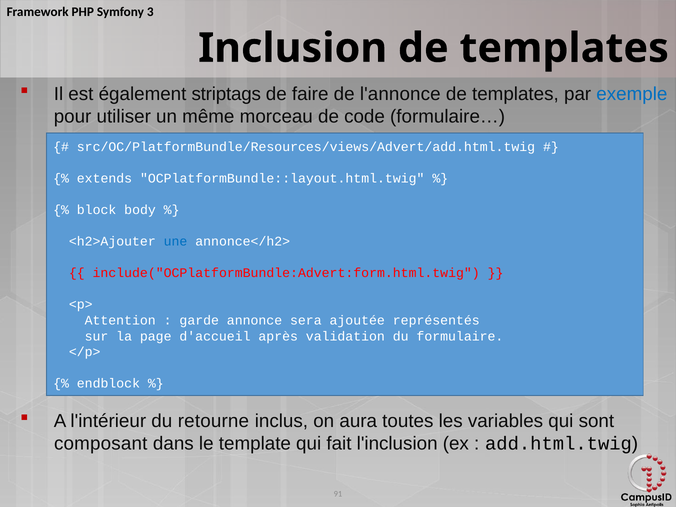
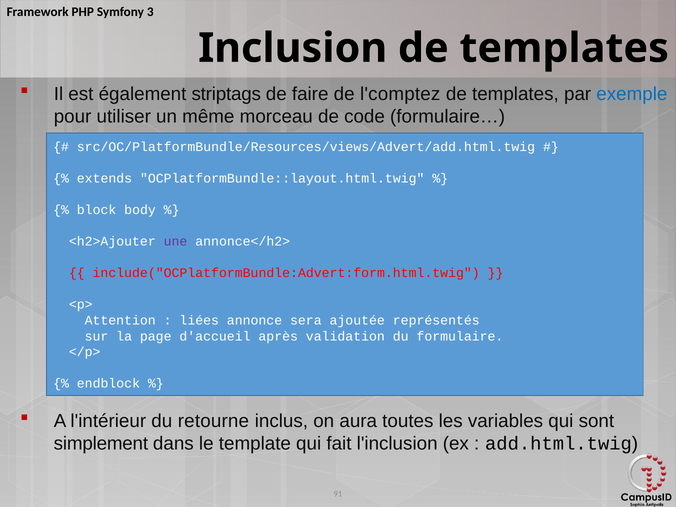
l'annonce: l'annonce -> l'comptez
une colour: blue -> purple
garde: garde -> liées
composant: composant -> simplement
